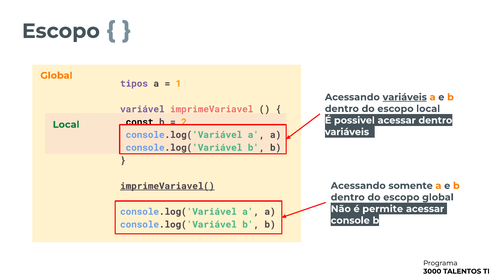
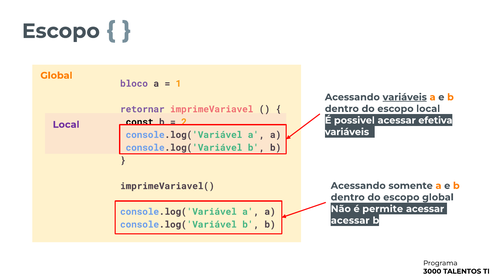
tipos: tipos -> bloco
variável: variável -> retornar
acessar dentro: dentro -> efetiva
Local at (66, 125) colour: green -> purple
imprimeVariavel( underline: present -> none
console at (350, 220): console -> acessar
